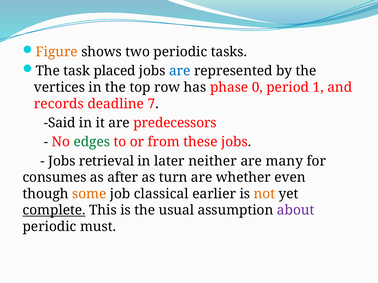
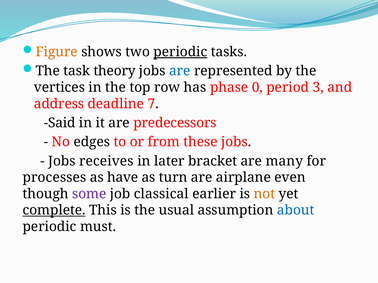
periodic at (180, 52) underline: none -> present
placed: placed -> theory
1: 1 -> 3
records: records -> address
edges colour: green -> black
retrieval: retrieval -> receives
neither: neither -> bracket
consumes: consumes -> processes
after: after -> have
whether: whether -> airplane
some colour: orange -> purple
about colour: purple -> blue
